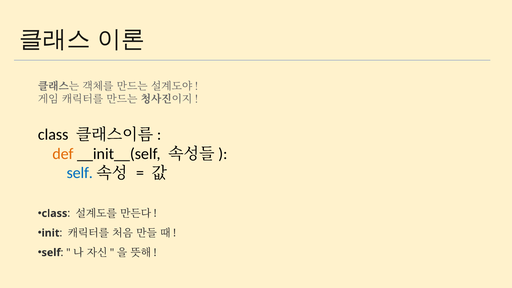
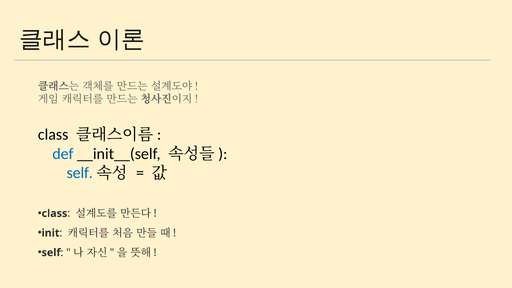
def colour: orange -> blue
